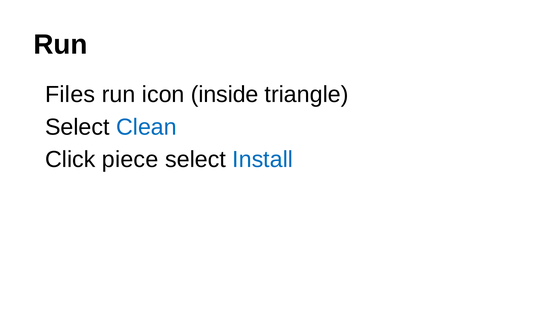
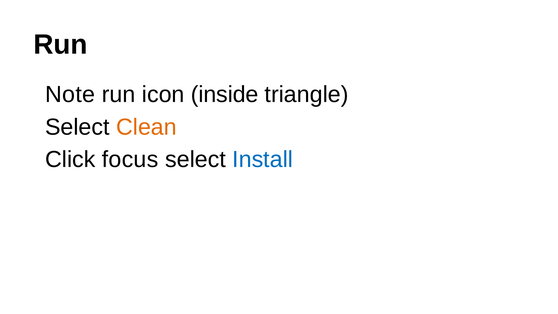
Files: Files -> Note
Clean colour: blue -> orange
piece: piece -> focus
